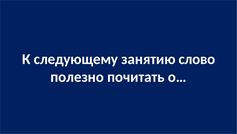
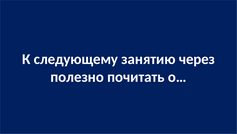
слово: слово -> через
